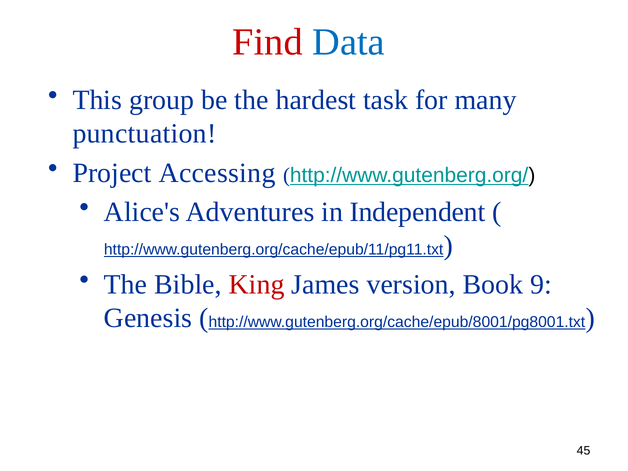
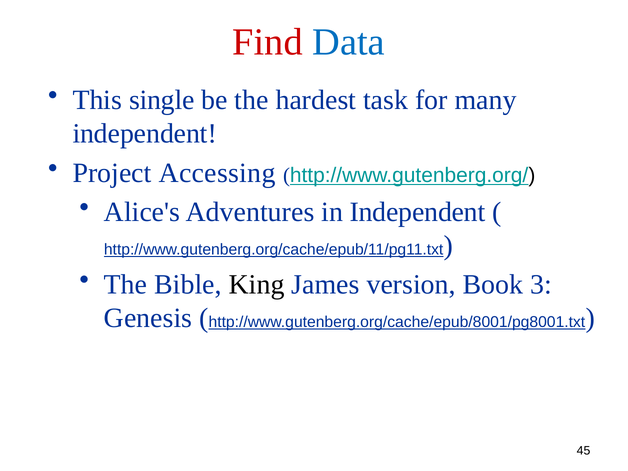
group: group -> single
punctuation at (144, 134): punctuation -> independent
King colour: red -> black
9: 9 -> 3
